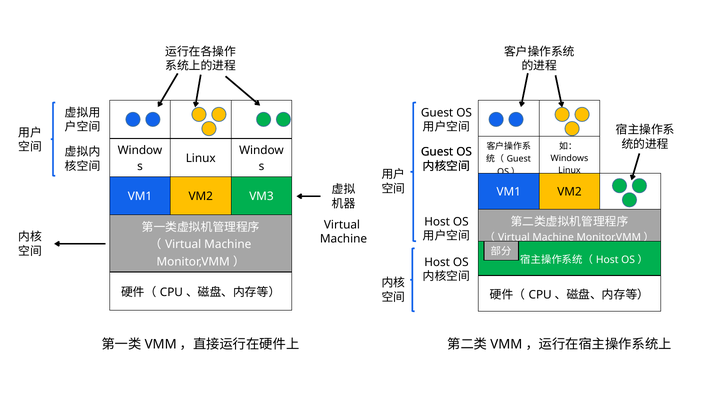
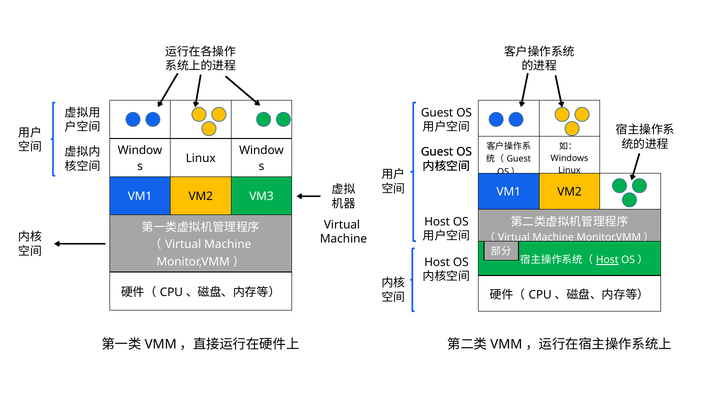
Host at (607, 260) underline: none -> present
